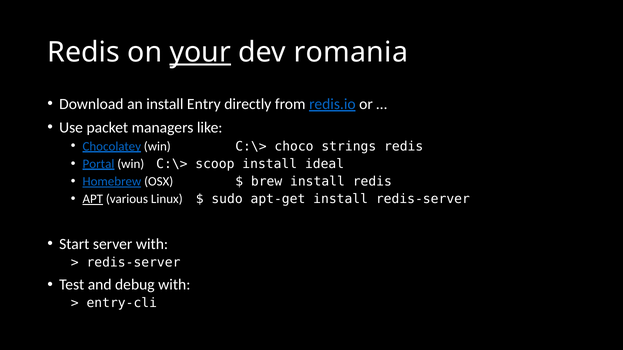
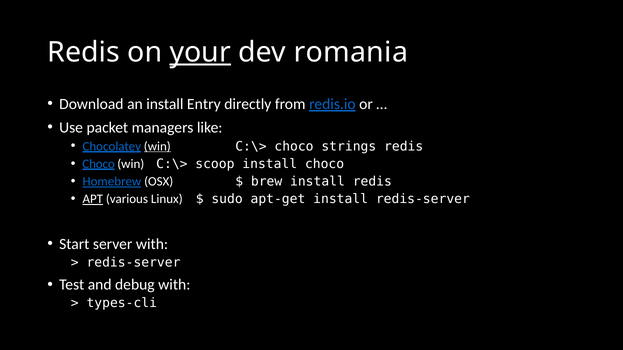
win at (157, 146) underline: none -> present
Portal at (98, 164): Portal -> Choco
install ideal: ideal -> choco
entry-cli: entry-cli -> types-cli
